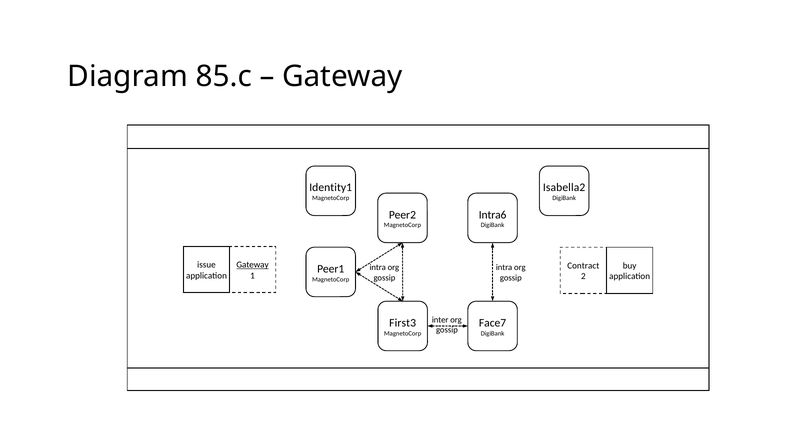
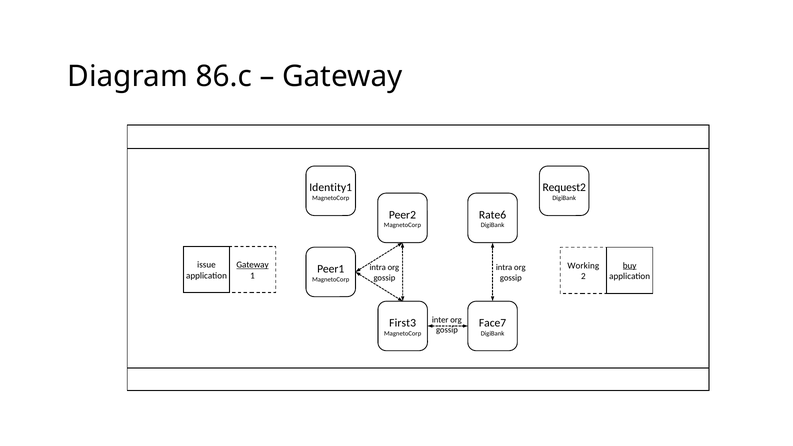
85.c: 85.c -> 86.c
Isabella2: Isabella2 -> Request2
Intra6: Intra6 -> Rate6
Contract: Contract -> Working
buy underline: none -> present
